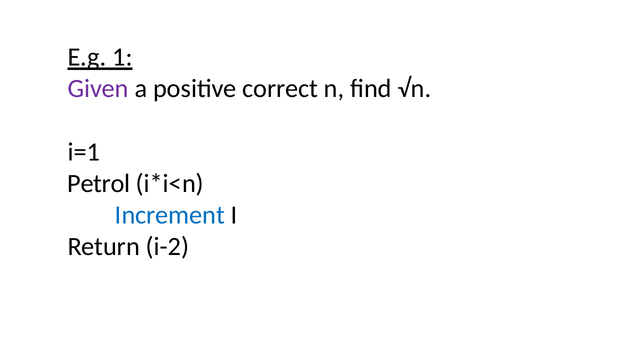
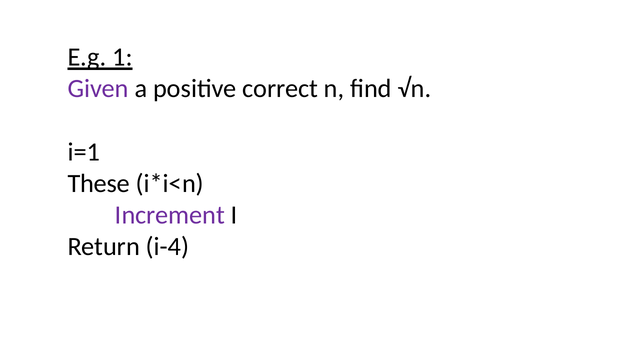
Petrol: Petrol -> These
Increment colour: blue -> purple
i-2: i-2 -> i-4
